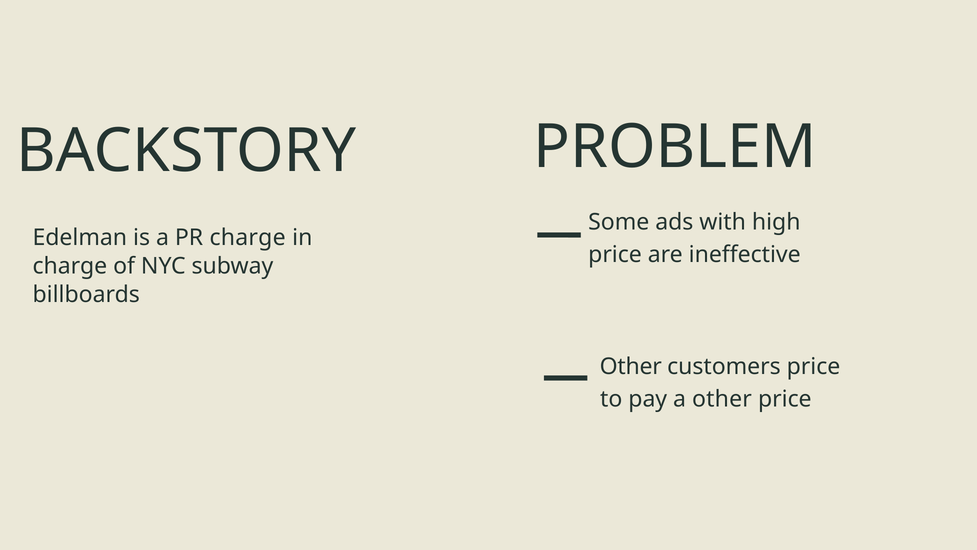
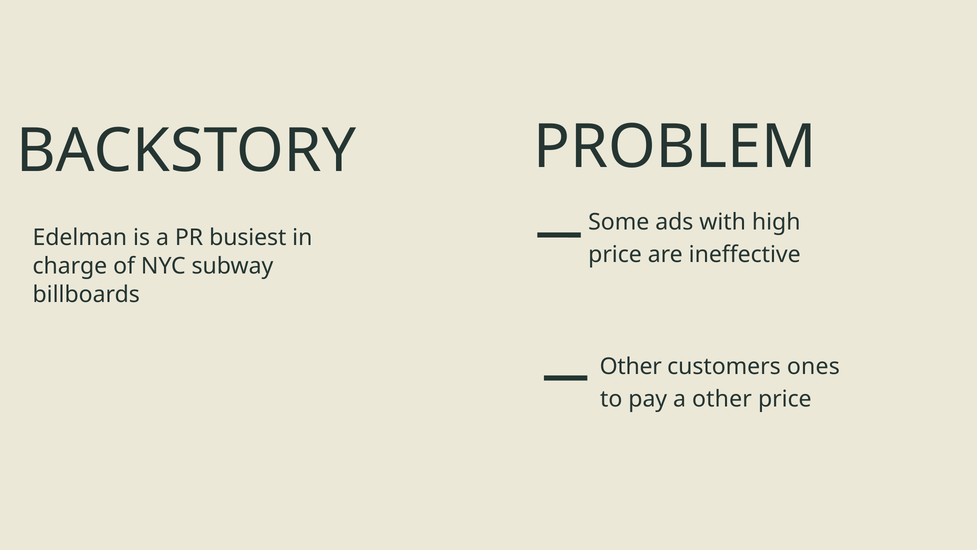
PR charge: charge -> busiest
customers price: price -> ones
